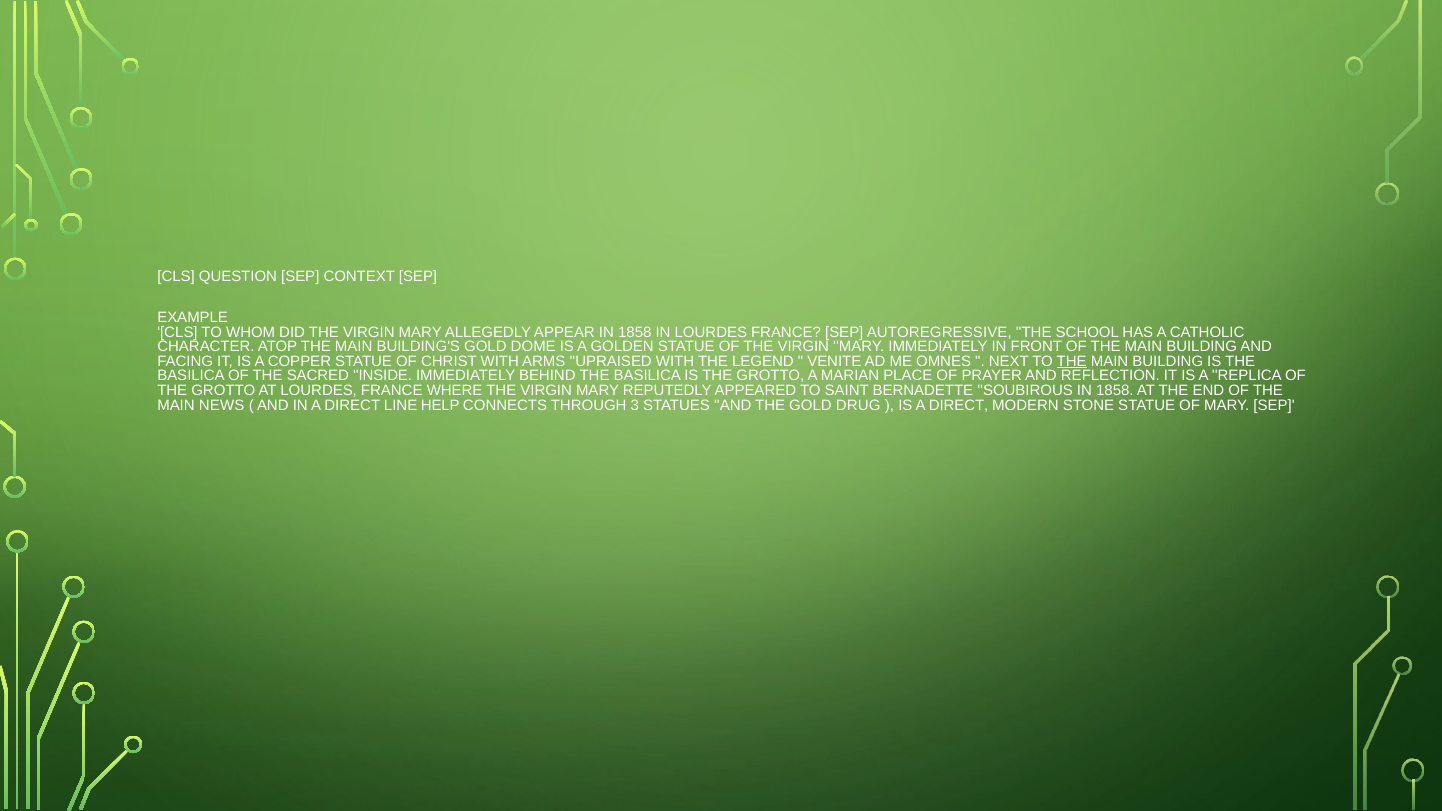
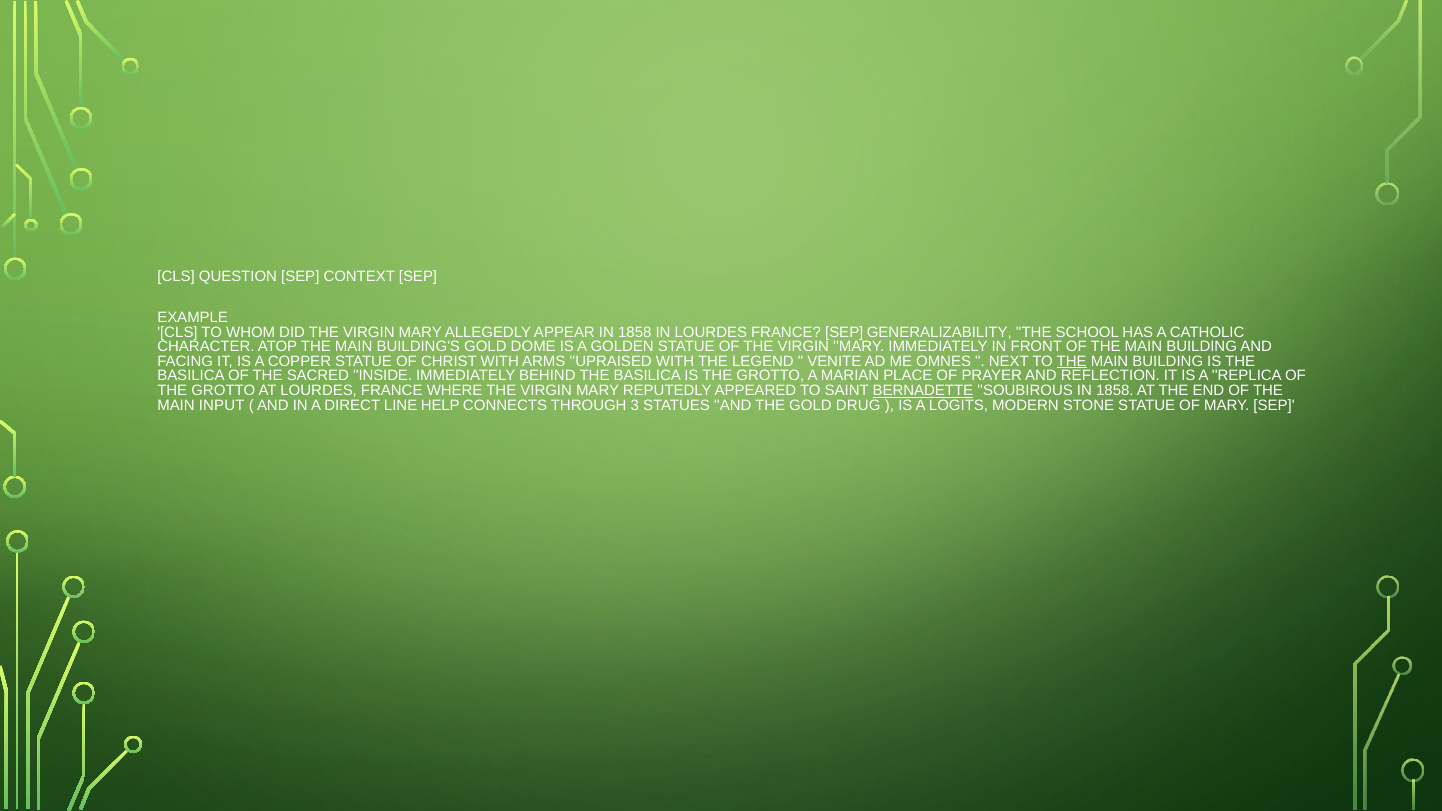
AUTOREGRESSIVE: AUTOREGRESSIVE -> GENERALIZABILITY
BERNADETTE underline: none -> present
NEWS: NEWS -> INPUT
IS A DIRECT: DIRECT -> LOGITS
